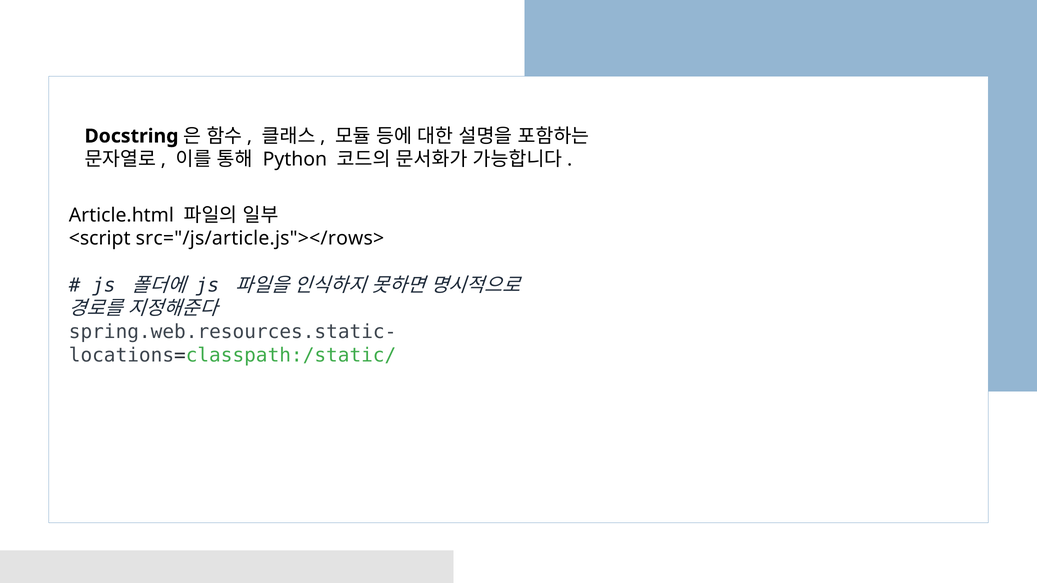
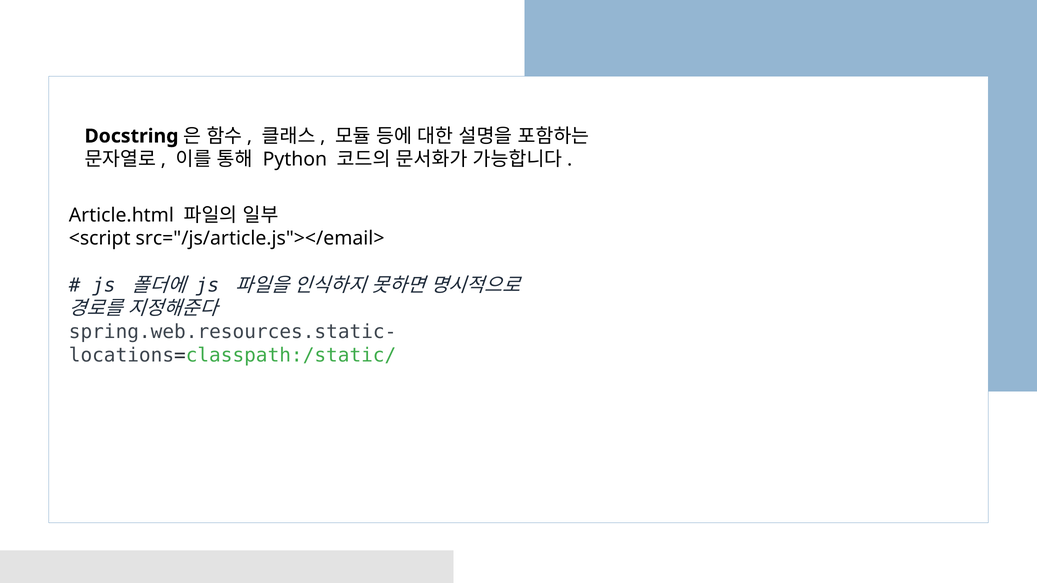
src="/js/article.js"></rows>: src="/js/article.js"></rows> -> src="/js/article.js"></email>
